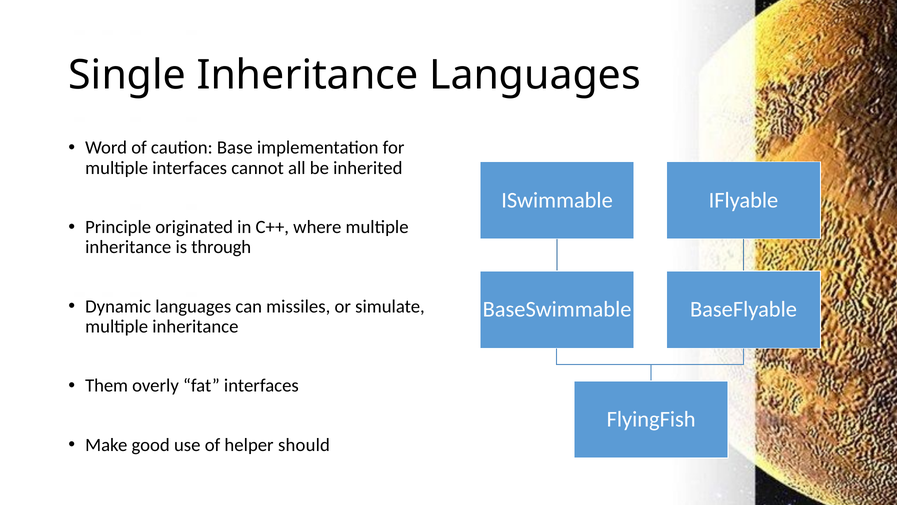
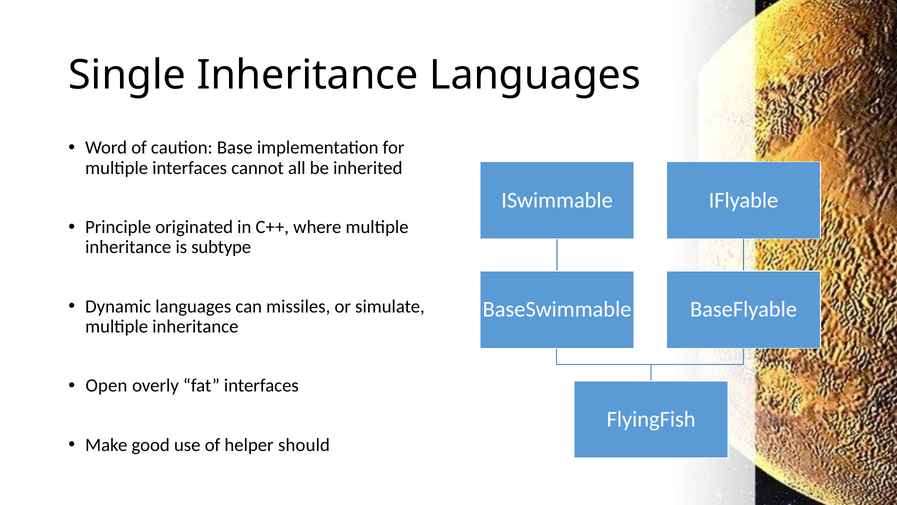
through: through -> subtype
Them: Them -> Open
